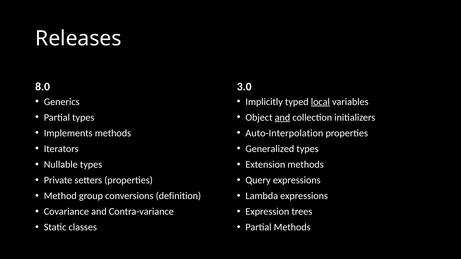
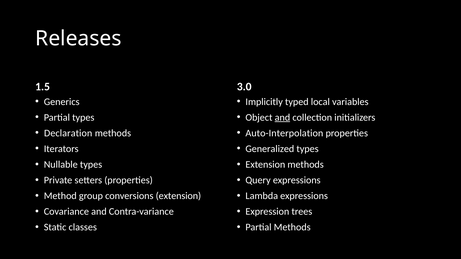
8.0: 8.0 -> 1.5
local underline: present -> none
Implements: Implements -> Declaration
conversions definition: definition -> extension
